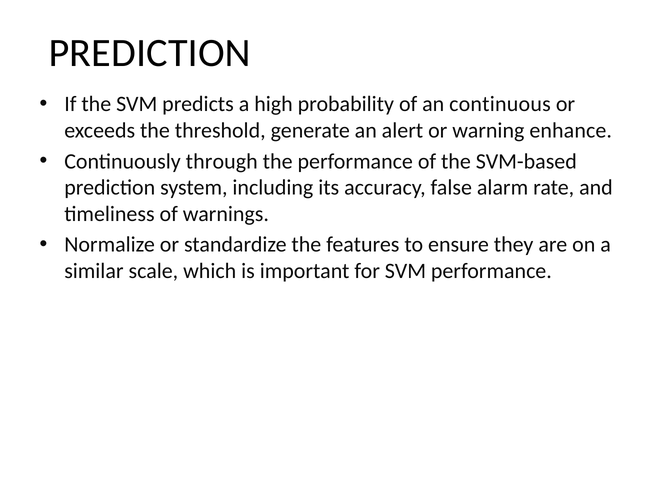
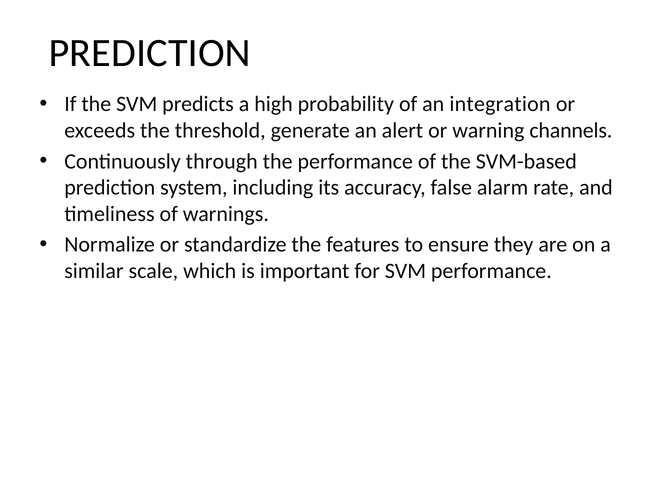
continuous: continuous -> integration
enhance: enhance -> channels
